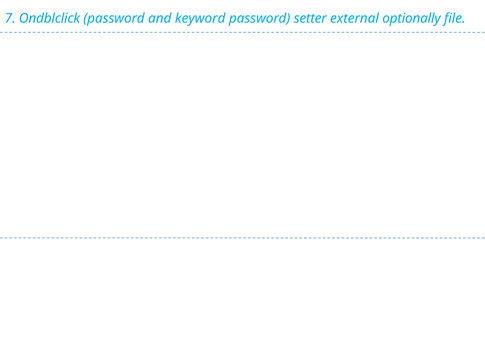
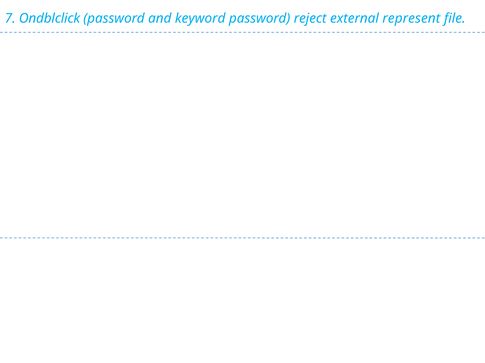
setter: setter -> reject
optionally: optionally -> represent
